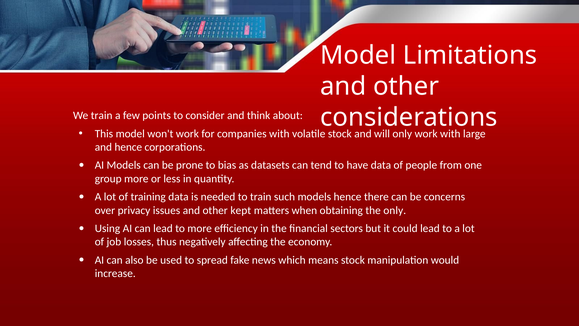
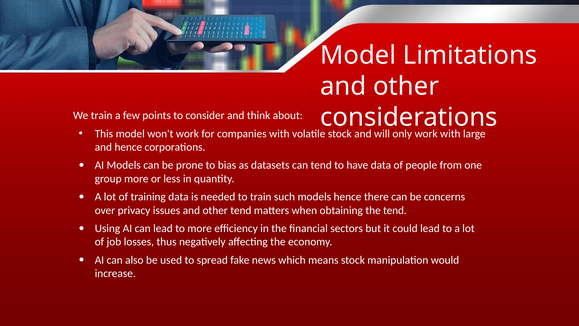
other kept: kept -> tend
the only: only -> tend
